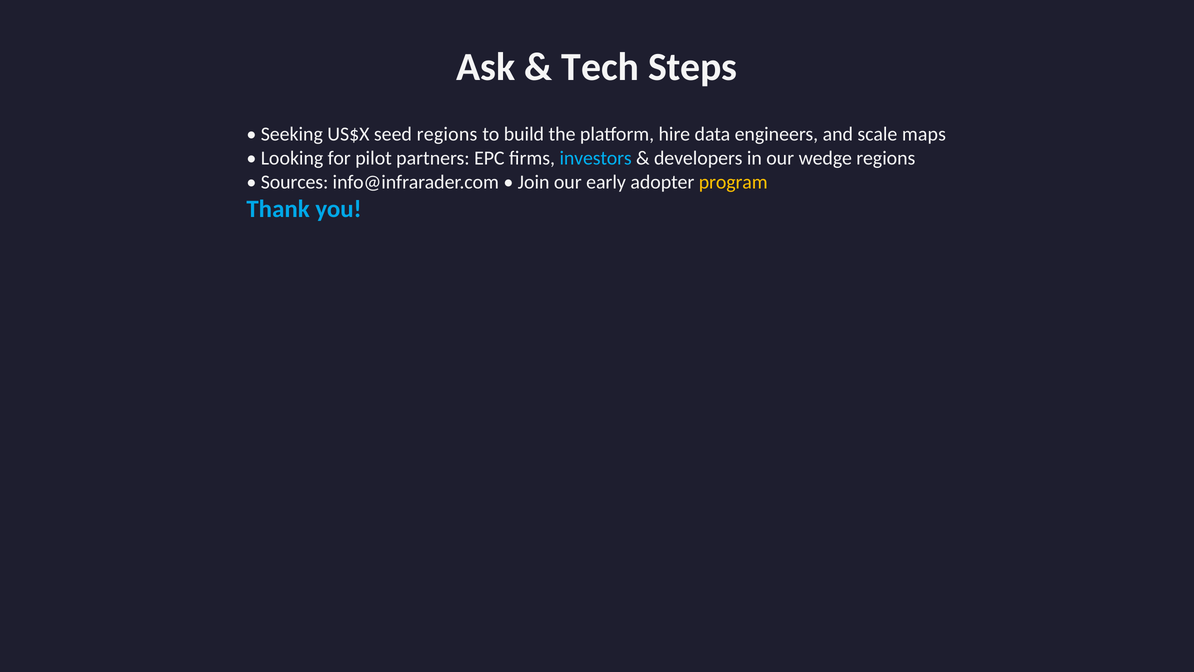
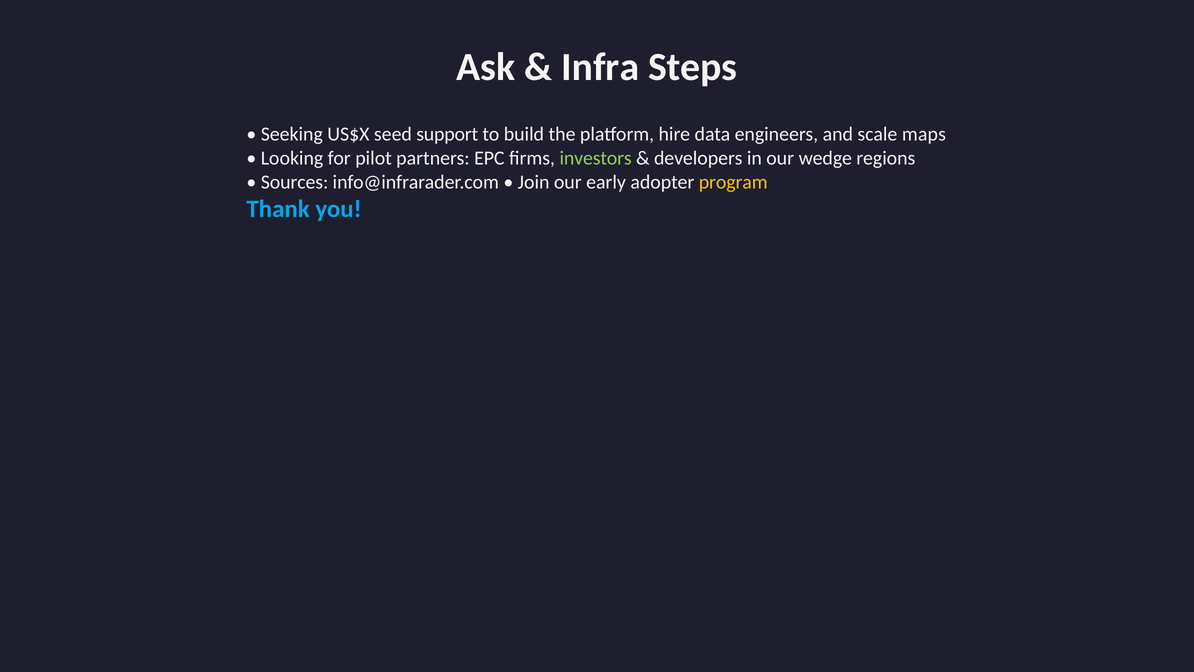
Tech: Tech -> Infra
seed regions: regions -> support
investors colour: light blue -> light green
